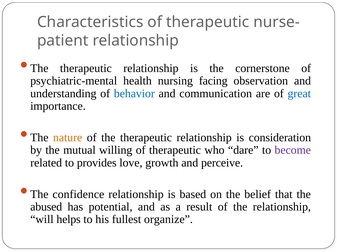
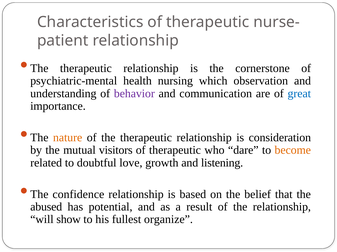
facing: facing -> which
behavior colour: blue -> purple
willing: willing -> visitors
become colour: purple -> orange
provides: provides -> doubtful
perceive: perceive -> listening
helps: helps -> show
